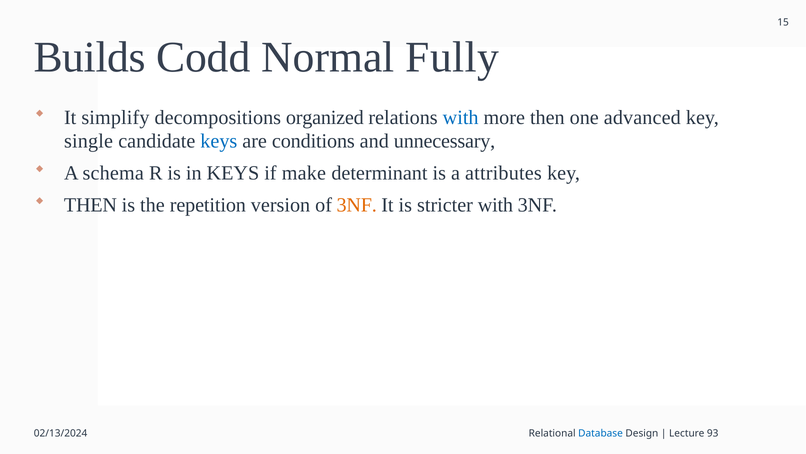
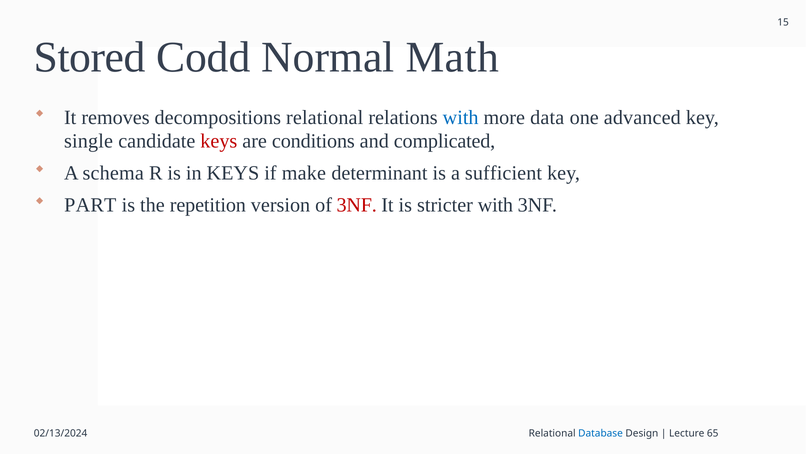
Builds: Builds -> Stored
Fully: Fully -> Math
simplify: simplify -> removes
decompositions organized: organized -> relational
more then: then -> data
keys at (219, 141) colour: blue -> red
unnecessary: unnecessary -> complicated
attributes: attributes -> sufficient
THEN at (90, 205): THEN -> PART
3NF at (357, 205) colour: orange -> red
93: 93 -> 65
